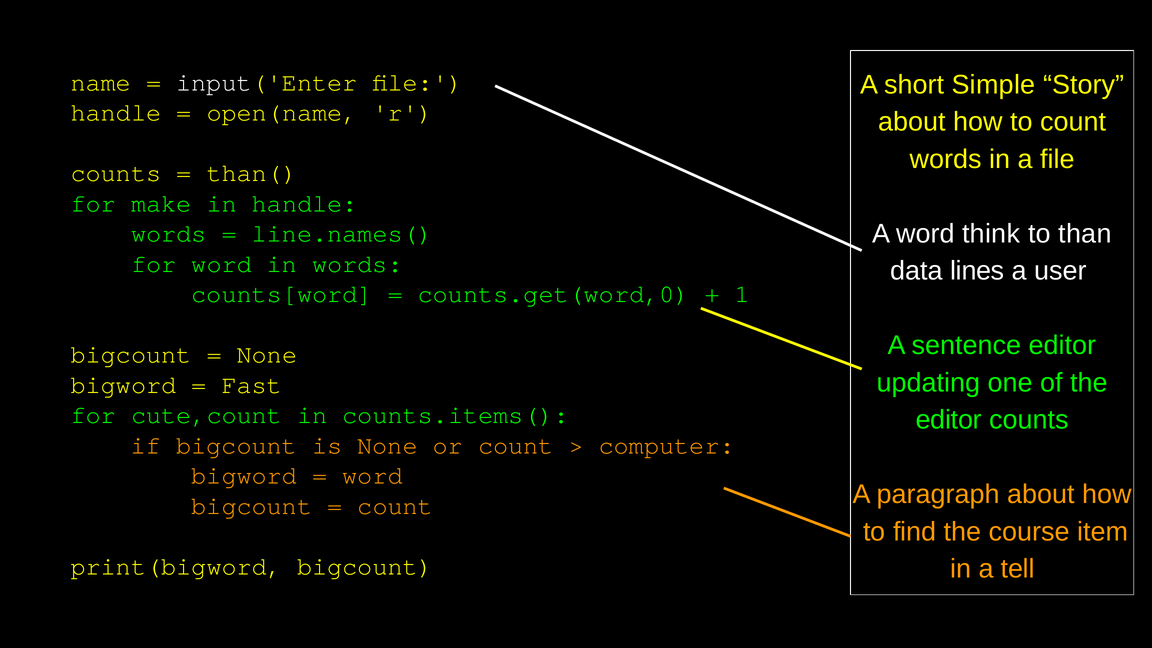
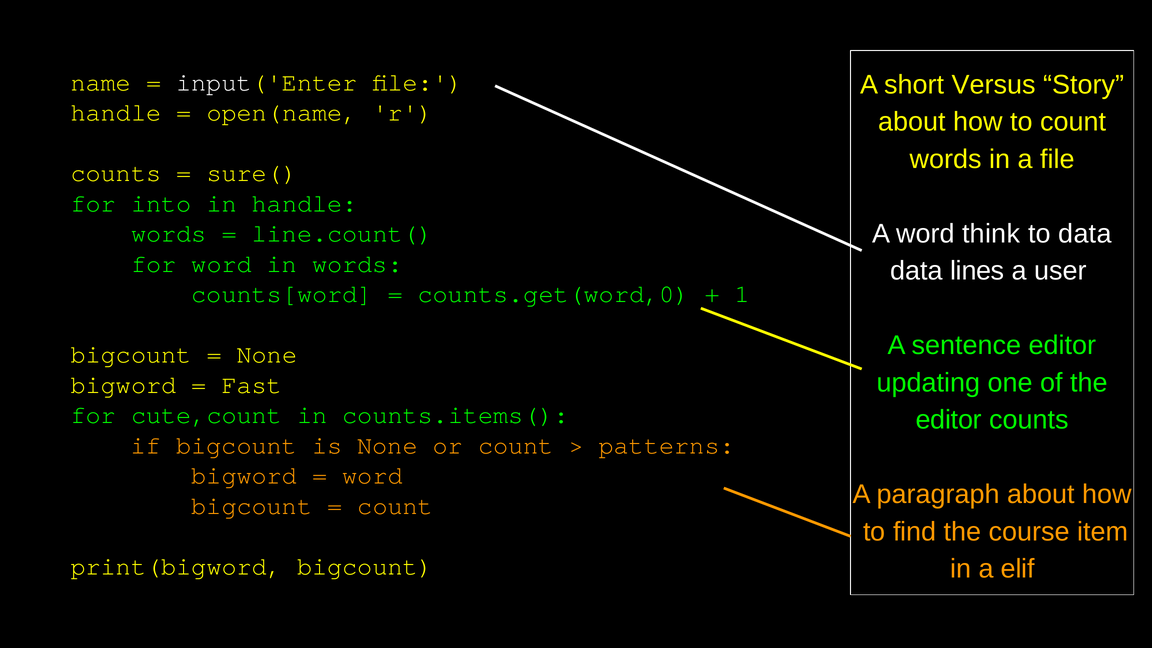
Simple: Simple -> Versus
than(: than( -> sure(
make: make -> into
to than: than -> data
line.names(: line.names( -> line.count(
computer: computer -> patterns
tell: tell -> elif
